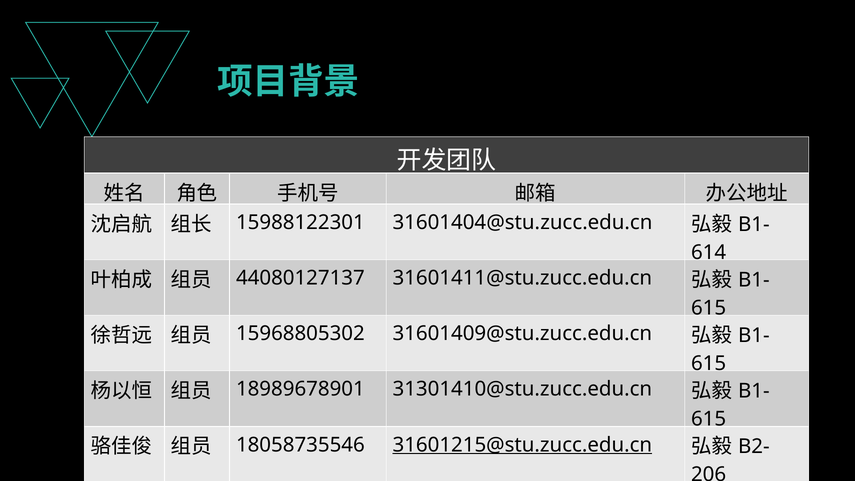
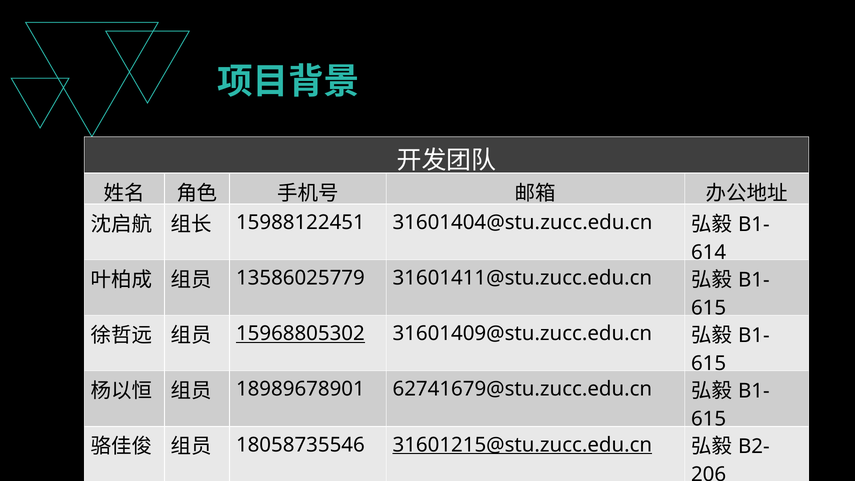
15988122301: 15988122301 -> 15988122451
44080127137: 44080127137 -> 13586025779
15968805302 underline: none -> present
31301410@stu.zucc.edu.cn: 31301410@stu.zucc.edu.cn -> 62741679@stu.zucc.edu.cn
